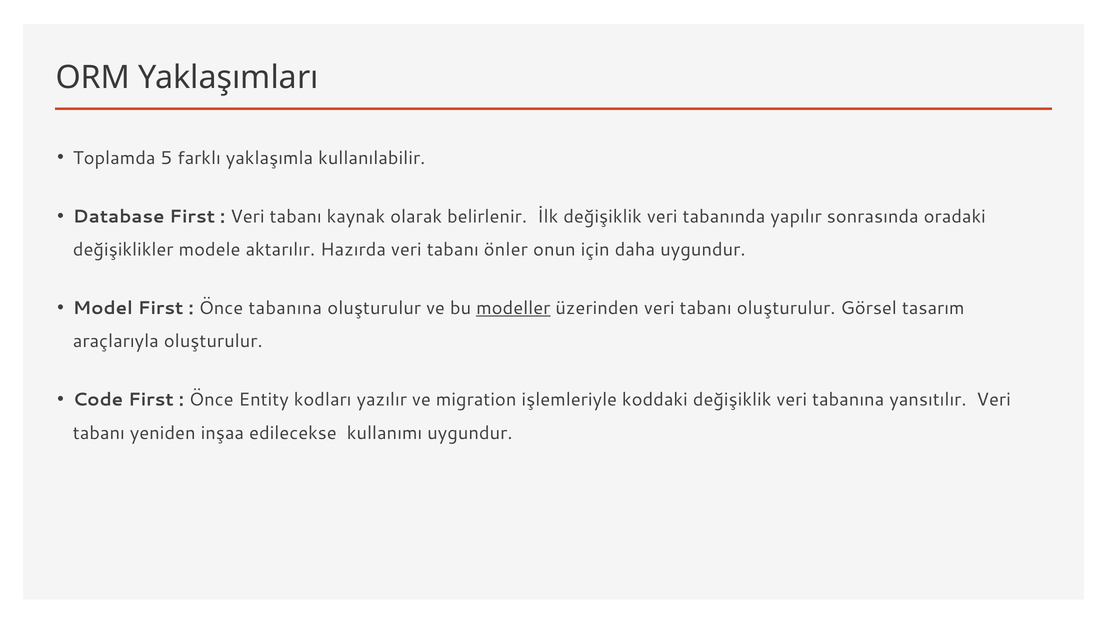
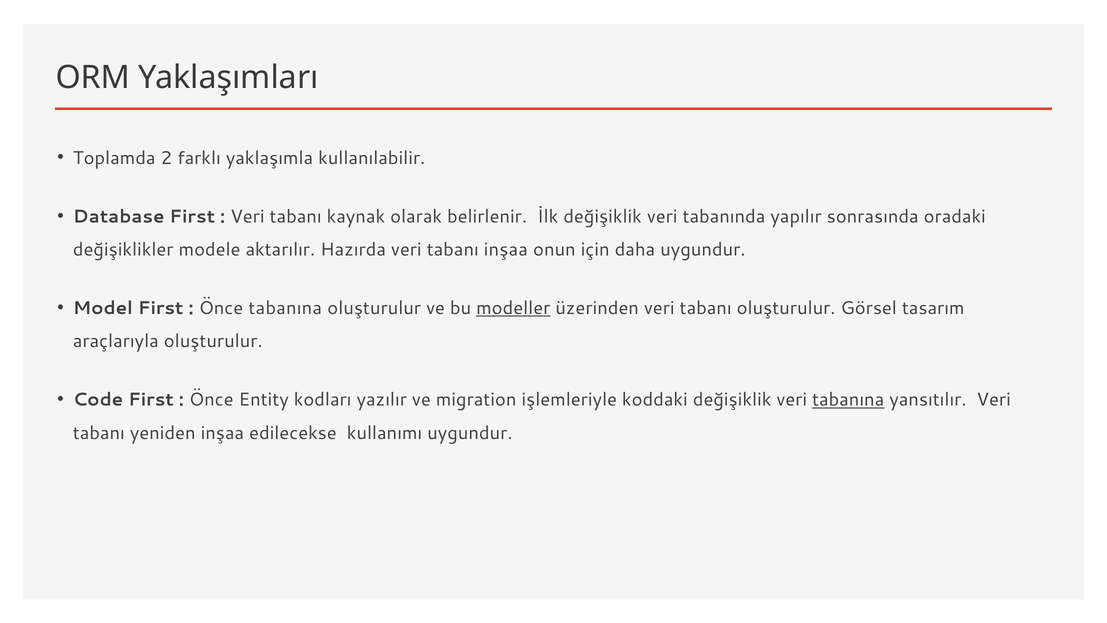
5: 5 -> 2
tabanı önler: önler -> inşaa
tabanına at (848, 400) underline: none -> present
